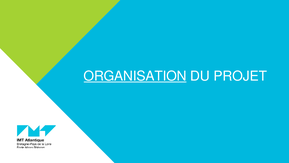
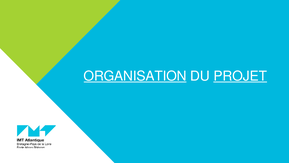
PROJET underline: none -> present
